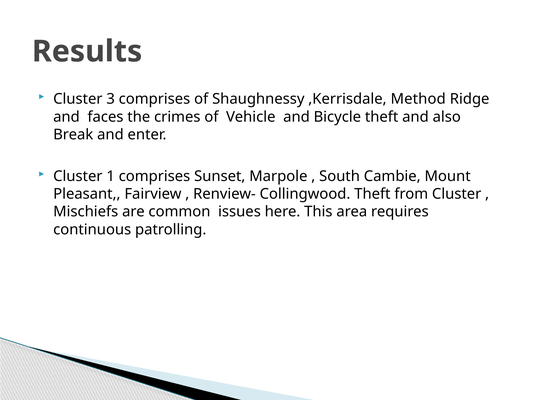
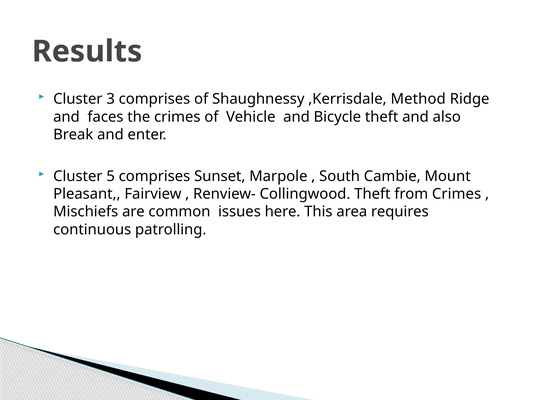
1: 1 -> 5
from Cluster: Cluster -> Crimes
